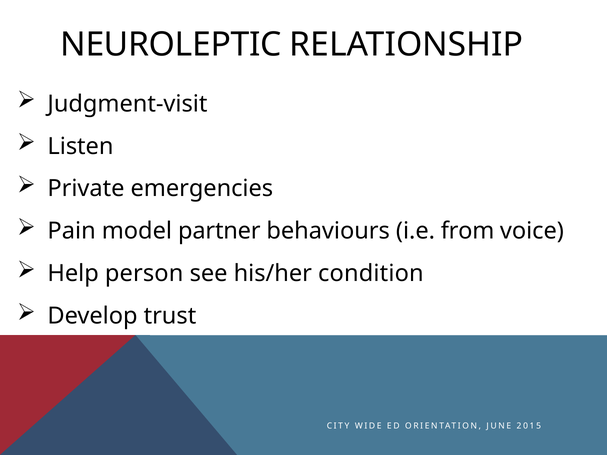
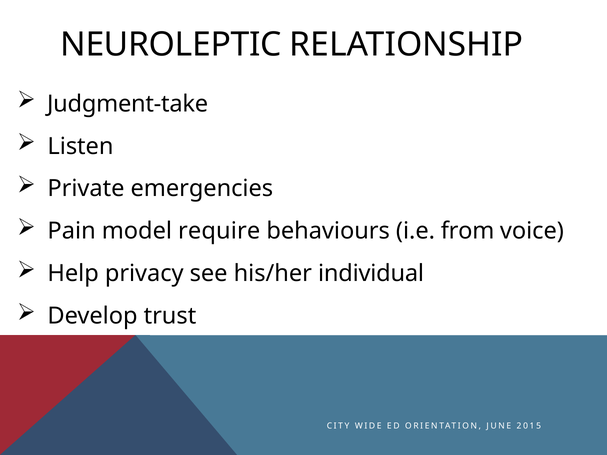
Judgment-visit: Judgment-visit -> Judgment-take
partner: partner -> require
person: person -> privacy
condition: condition -> individual
